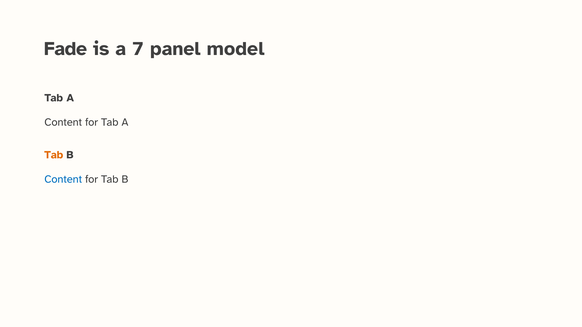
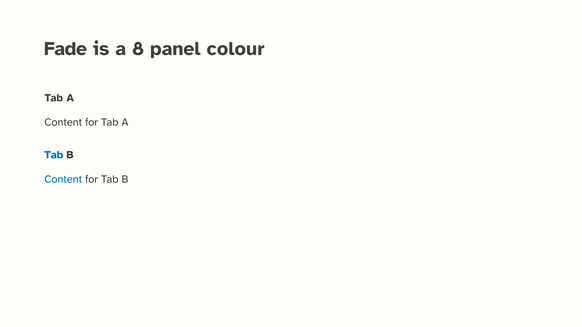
7: 7 -> 8
model: model -> colour
Tab at (54, 155) colour: orange -> blue
